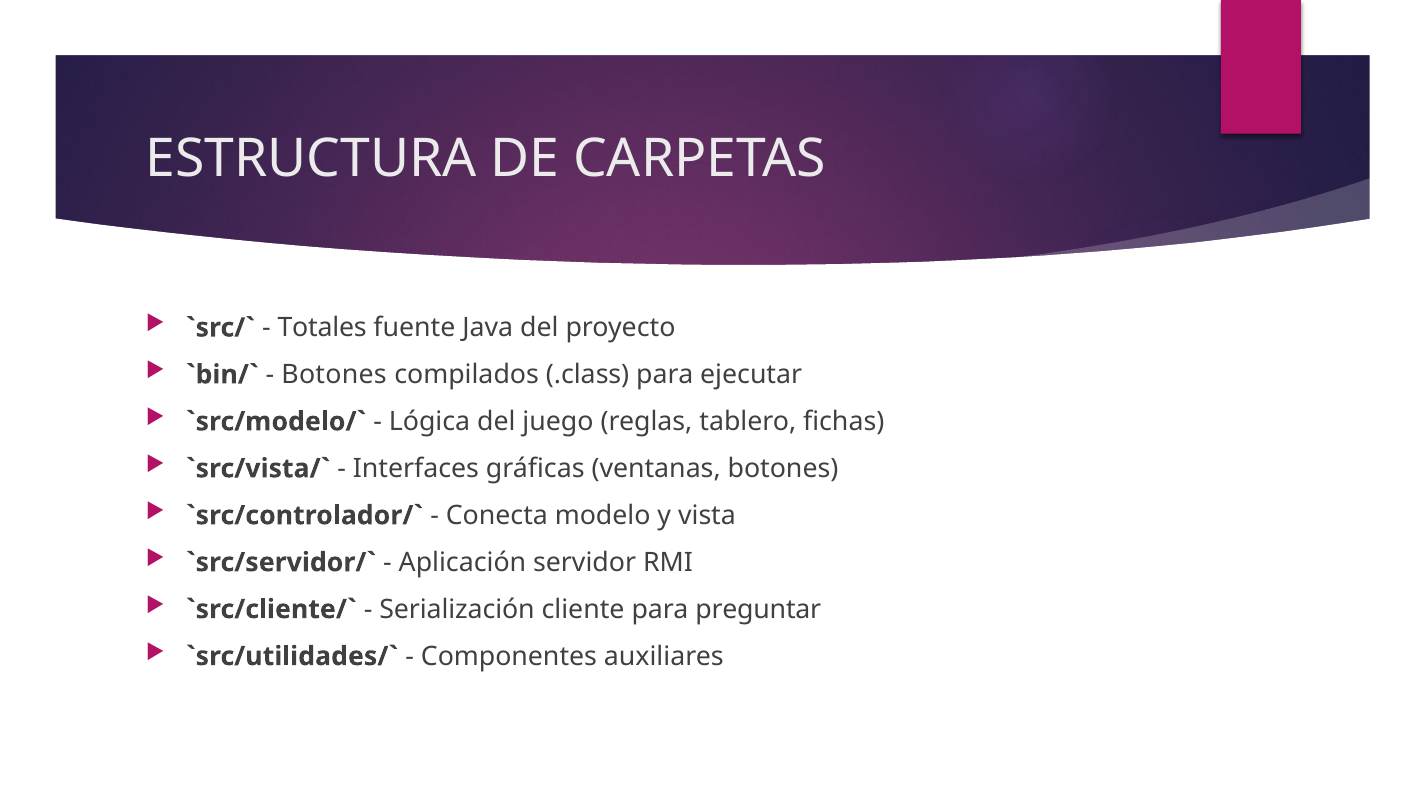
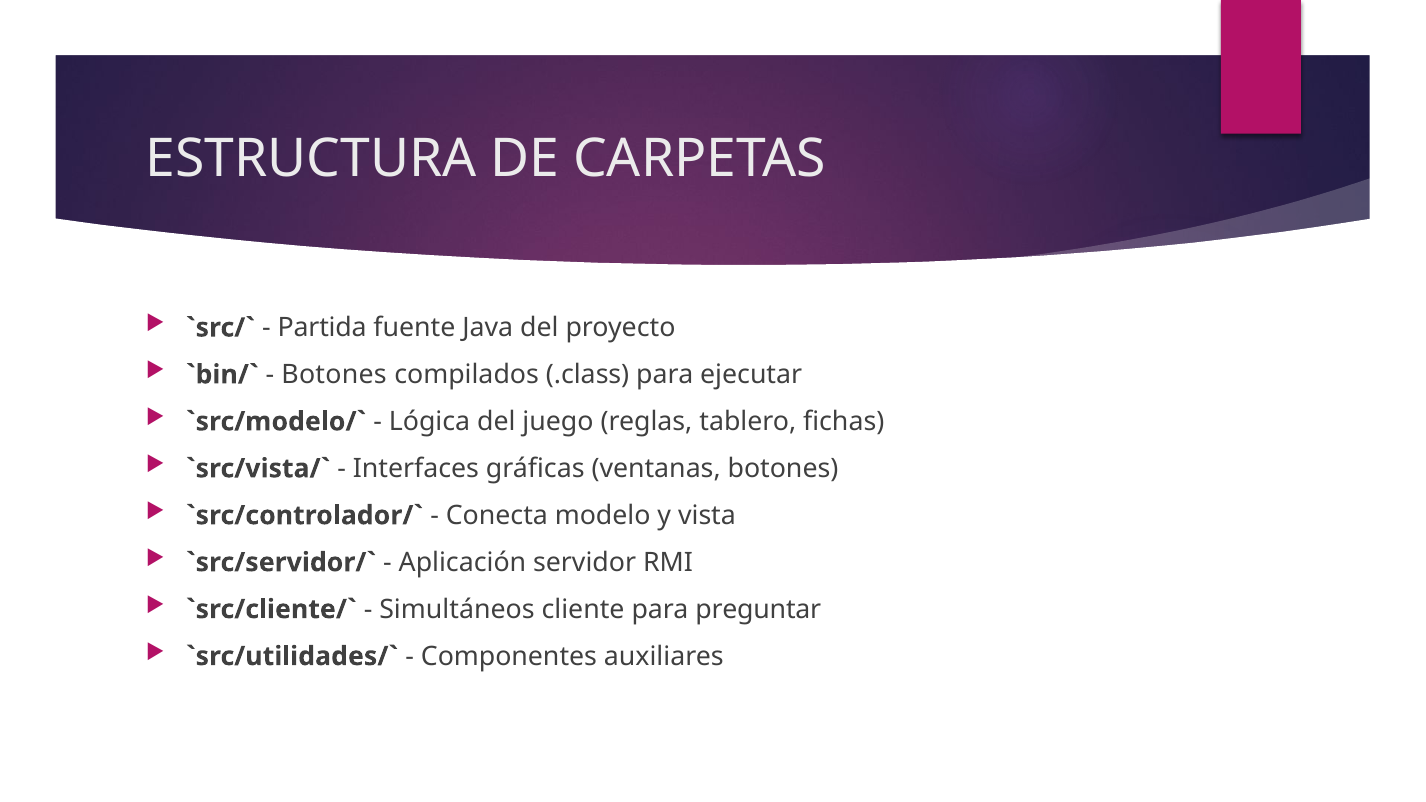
Totales: Totales -> Partida
Serialización: Serialización -> Simultáneos
